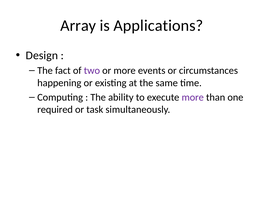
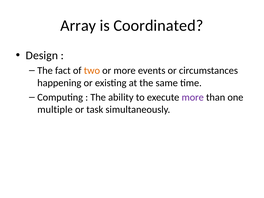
Applications: Applications -> Coordinated
two colour: purple -> orange
required: required -> multiple
